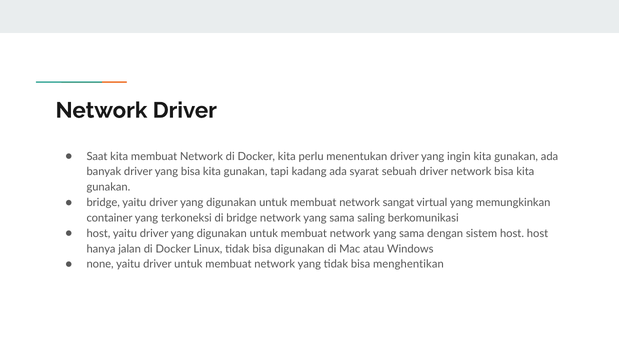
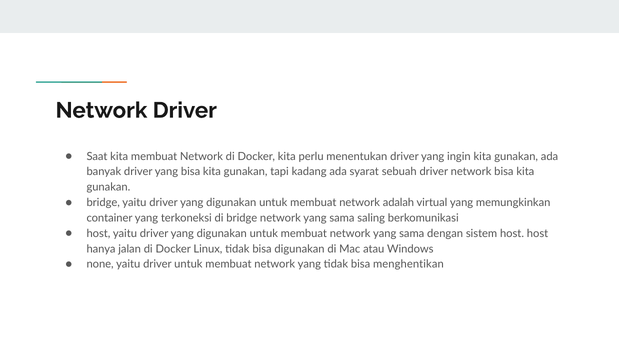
sangat: sangat -> adalah
